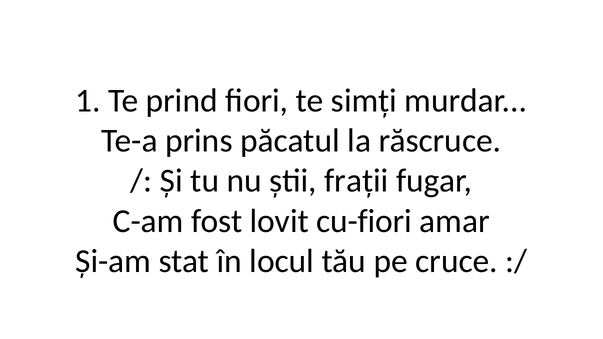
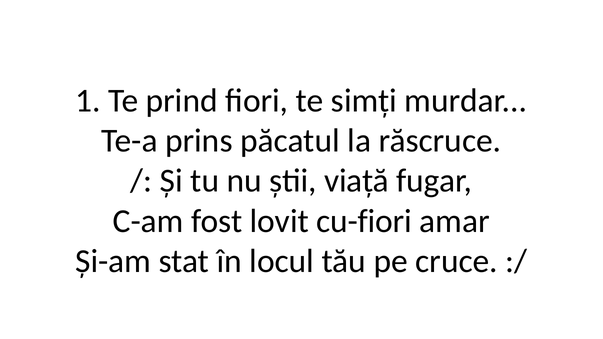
frații: frații -> viață
